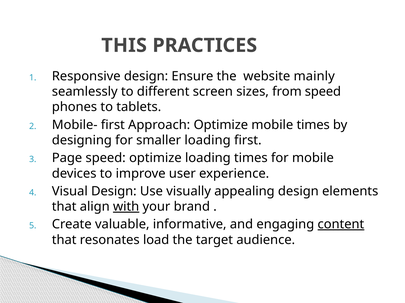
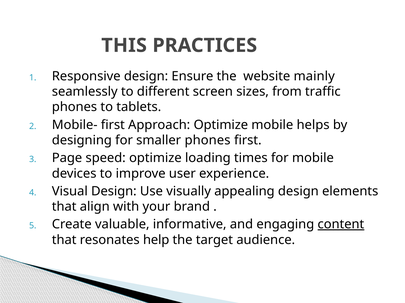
from speed: speed -> traffic
mobile times: times -> helps
smaller loading: loading -> phones
with underline: present -> none
load: load -> help
